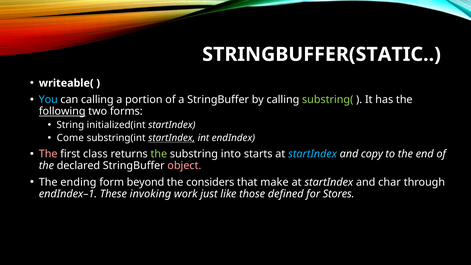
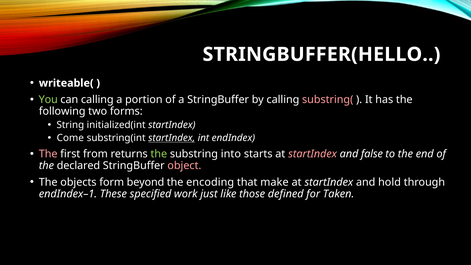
STRINGBUFFER(STATIC: STRINGBUFFER(STATIC -> STRINGBUFFER(HELLO
You colour: light blue -> light green
substring( colour: light green -> pink
following underline: present -> none
class: class -> from
startIndex at (313, 154) colour: light blue -> pink
copy: copy -> false
ending: ending -> objects
considers: considers -> encoding
char: char -> hold
invoking: invoking -> specified
Stores: Stores -> Taken
